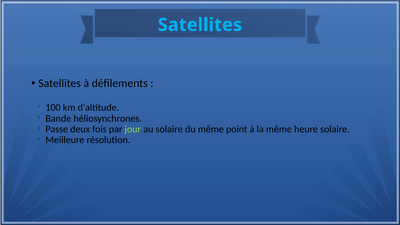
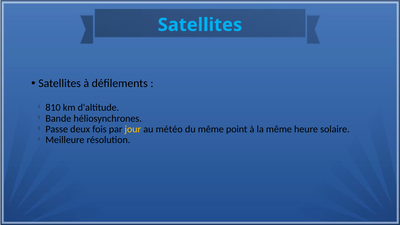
100: 100 -> 810
jour colour: light green -> yellow
au solaire: solaire -> météo
